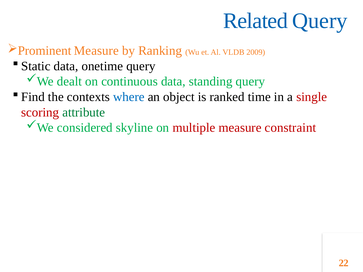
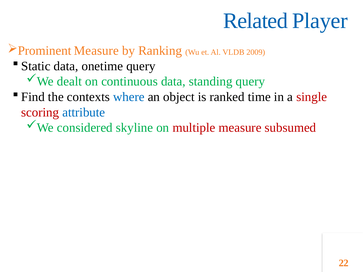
Related Query: Query -> Player
attribute colour: green -> blue
constraint: constraint -> subsumed
